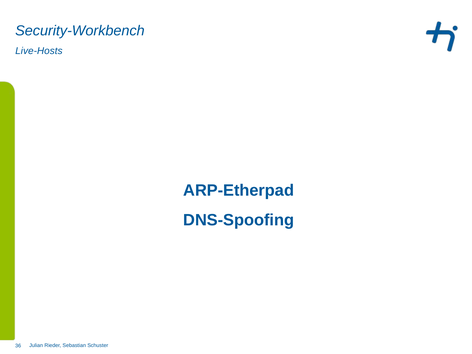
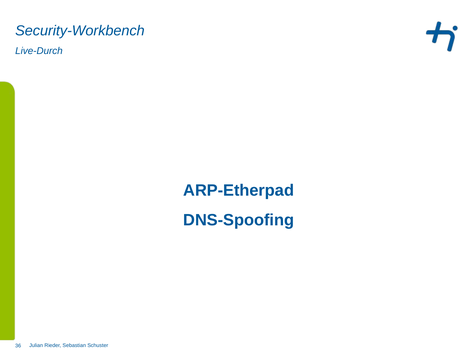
Live-Hosts: Live-Hosts -> Live-Durch
